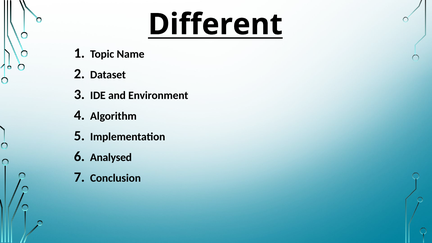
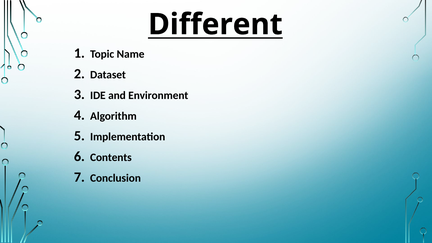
Analysed: Analysed -> Contents
